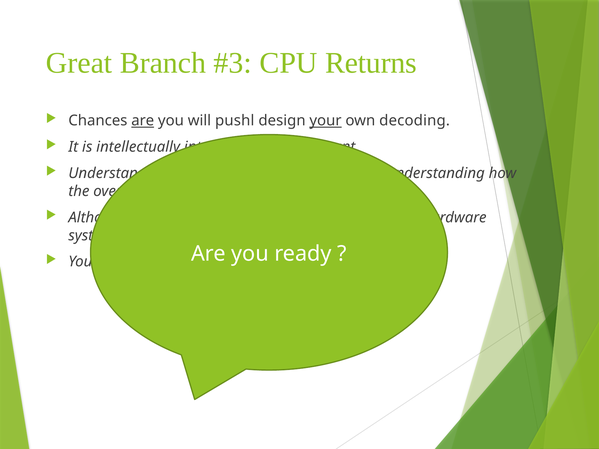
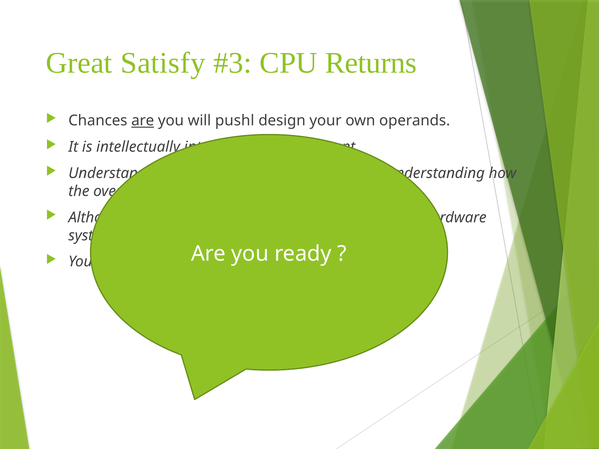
Branch: Branch -> Satisfy
your underline: present -> none
decoding: decoding -> operands
